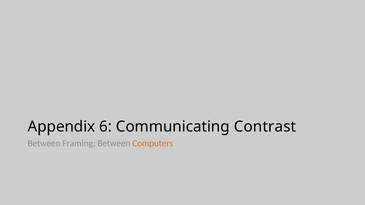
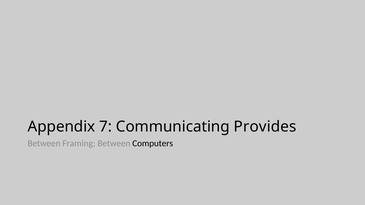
6: 6 -> 7
Contrast: Contrast -> Provides
Computers colour: orange -> black
